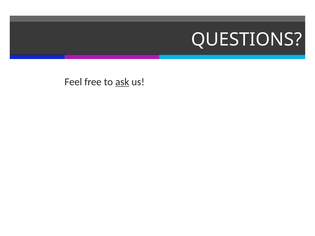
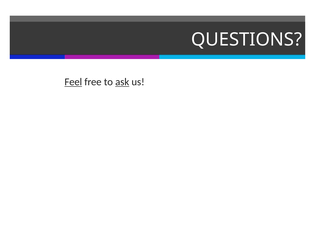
Feel underline: none -> present
